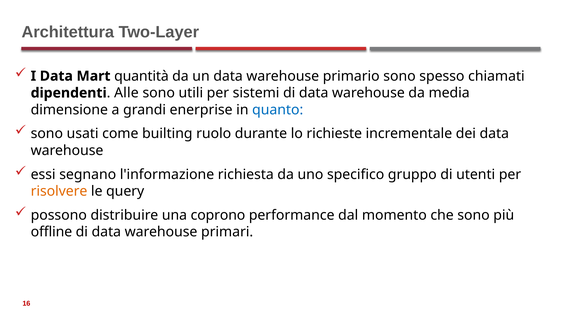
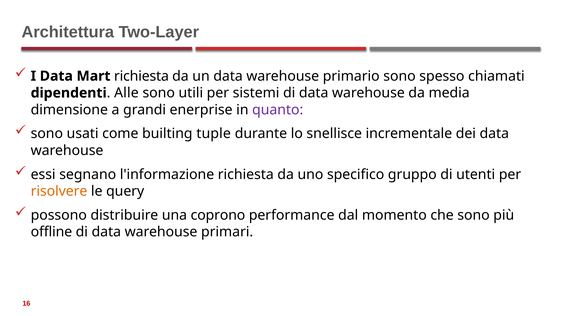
Mart quantità: quantità -> richiesta
quanto colour: blue -> purple
ruolo: ruolo -> tuple
richieste: richieste -> snellisce
